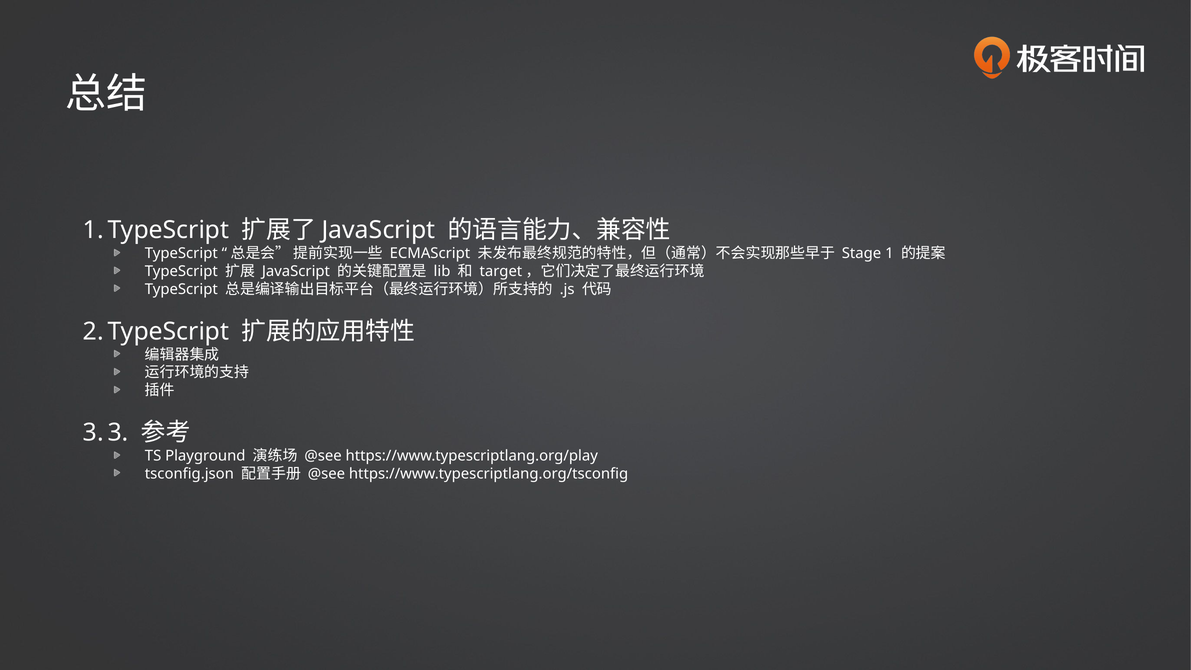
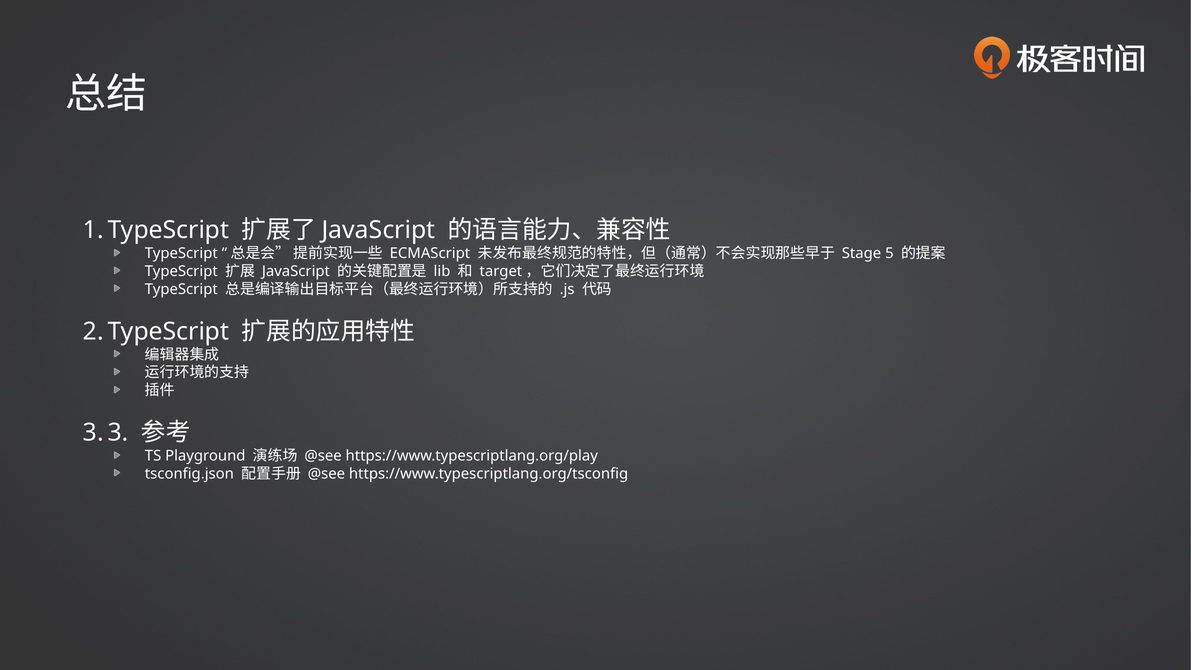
1: 1 -> 5
